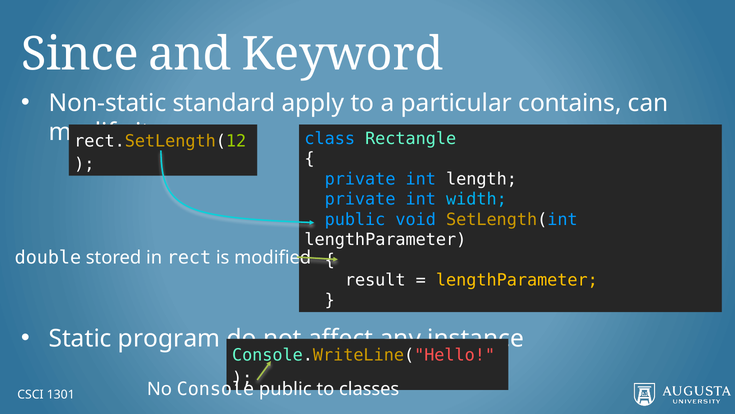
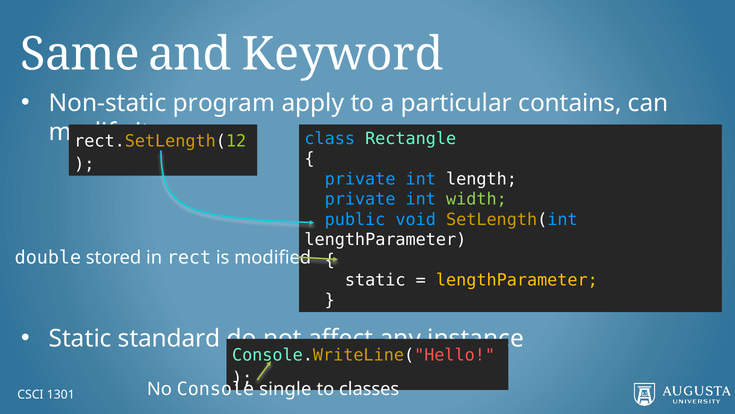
Since: Since -> Same
standard: standard -> program
width colour: light blue -> light green
result at (375, 280): result -> static
program: program -> standard
public at (285, 389): public -> single
